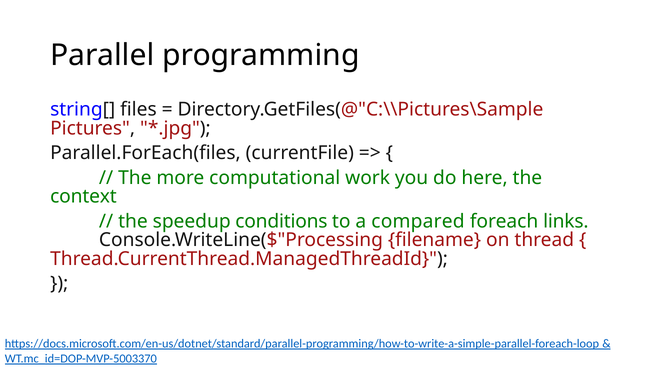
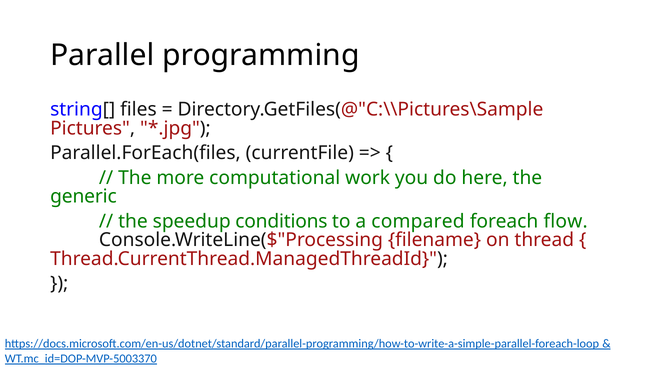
context: context -> generic
links: links -> flow
